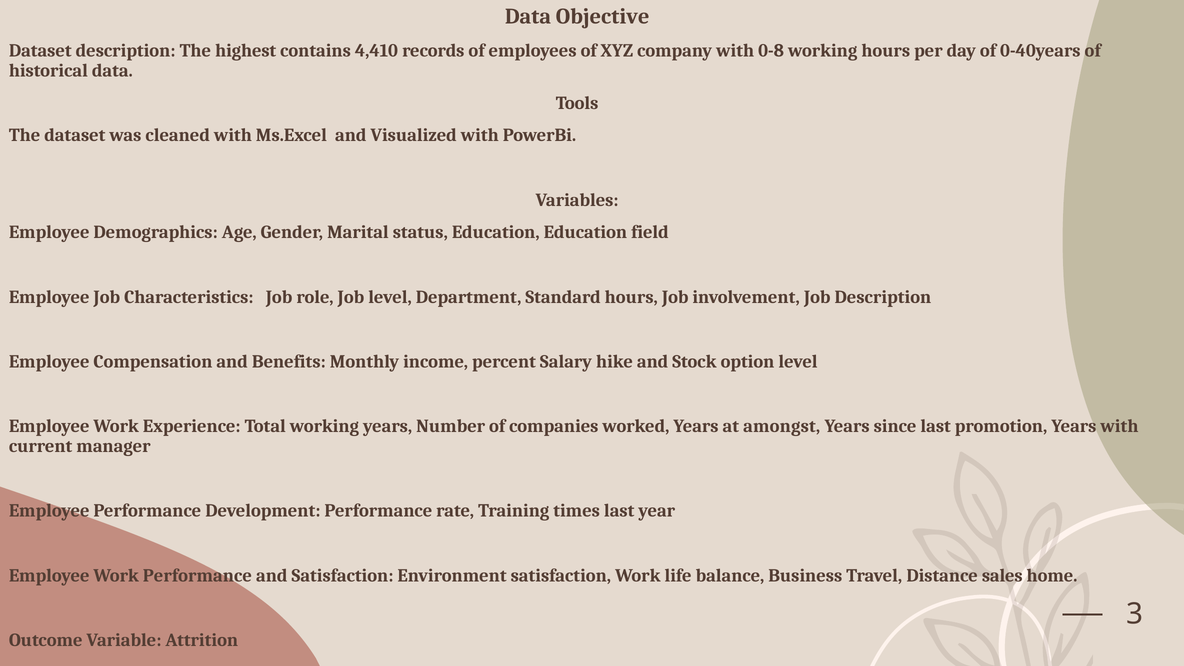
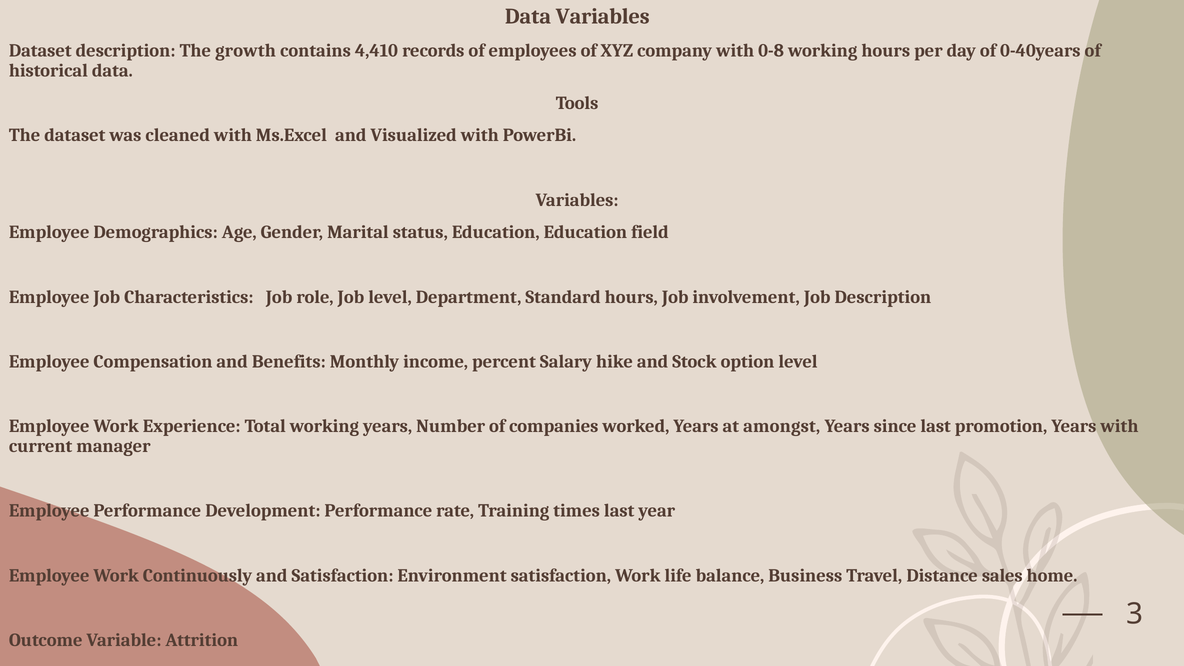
Data Objective: Objective -> Variables
highest: highest -> growth
Work Performance: Performance -> Continuously
